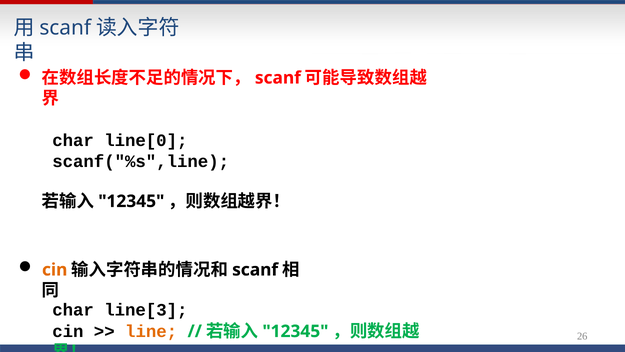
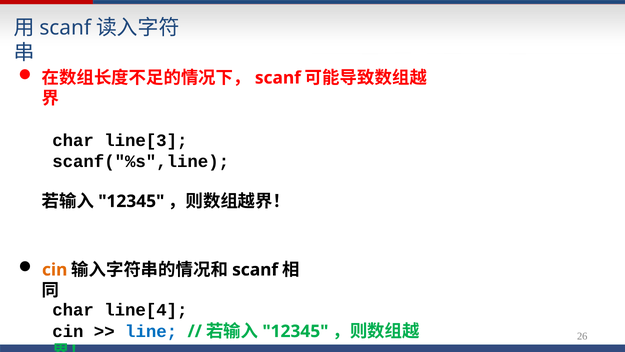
line[0: line[0 -> line[3
line[3: line[3 -> line[4
line colour: orange -> blue
